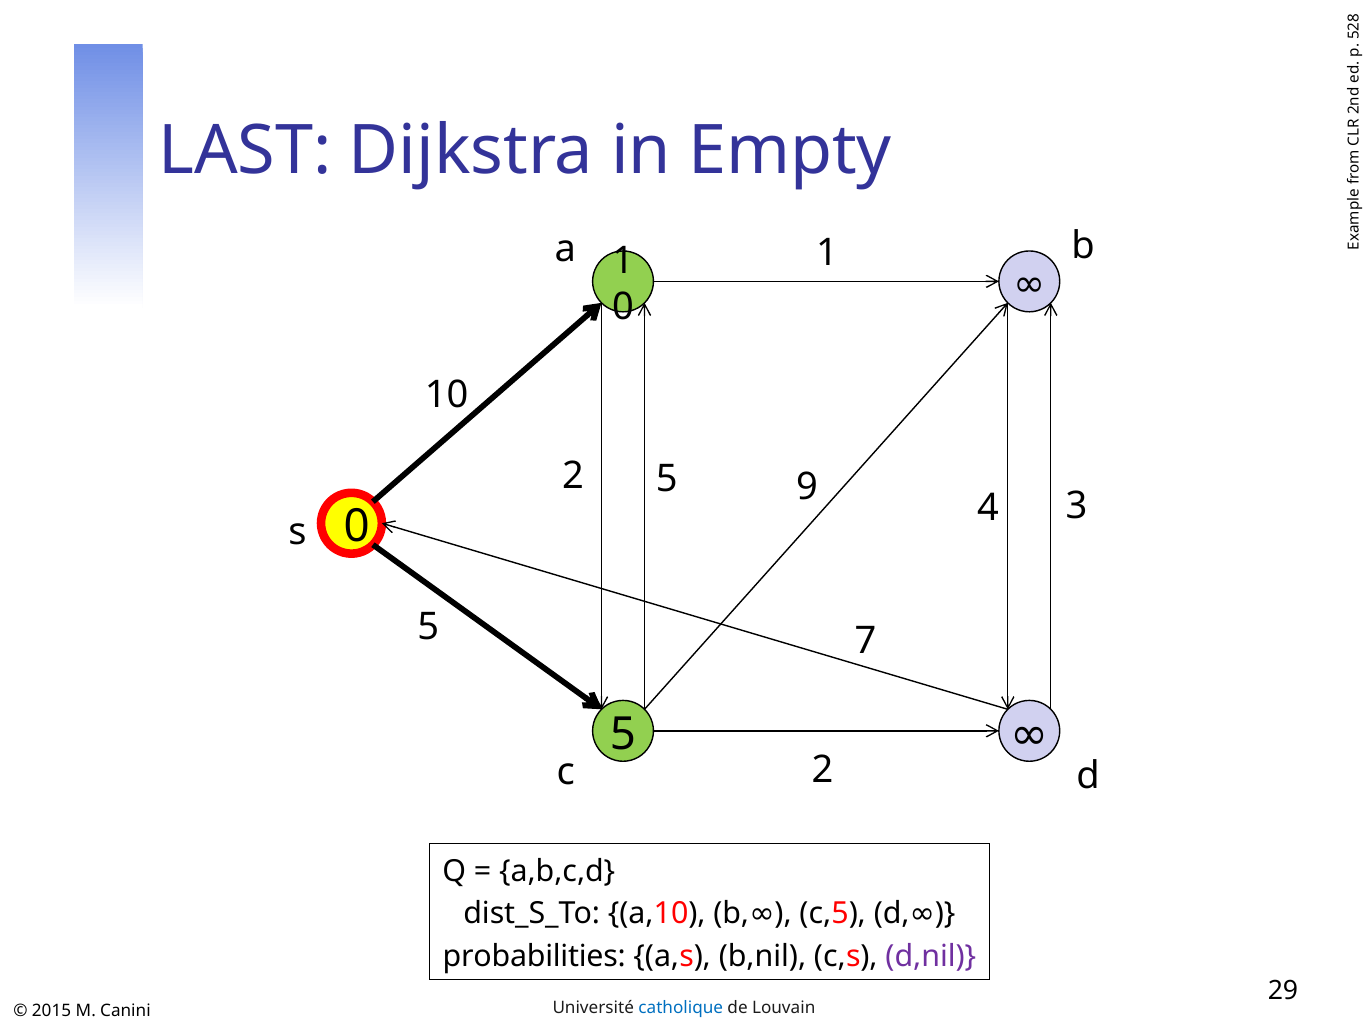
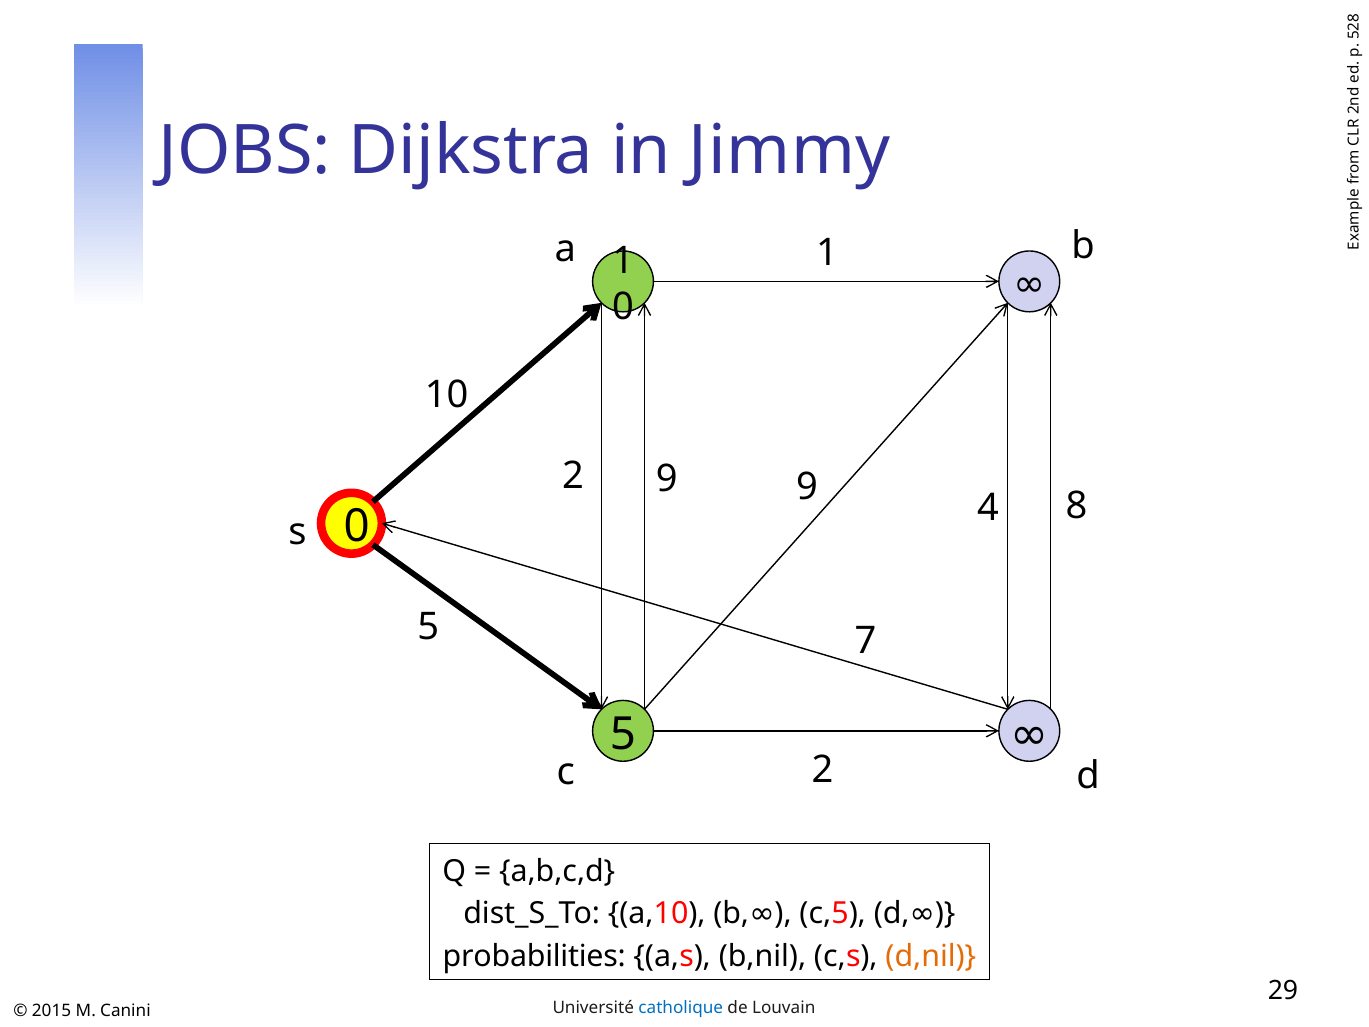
LAST: LAST -> JOBS
Empty: Empty -> Jimmy
2 5: 5 -> 9
4 3: 3 -> 8
d,nil colour: purple -> orange
